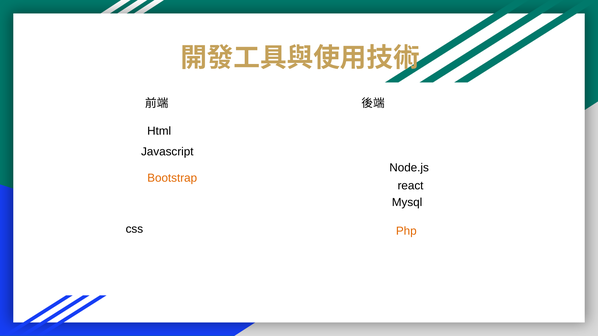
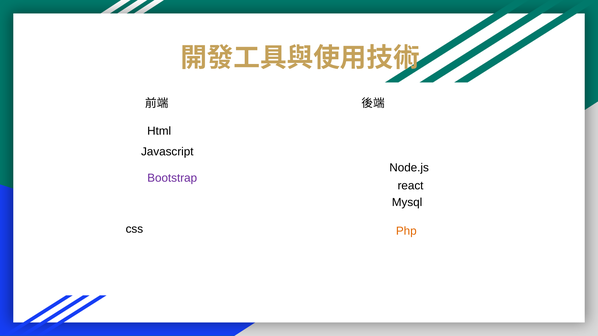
Bootstrap colour: orange -> purple
